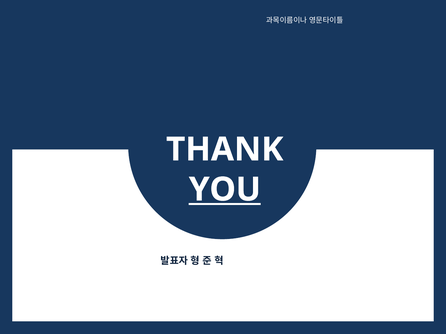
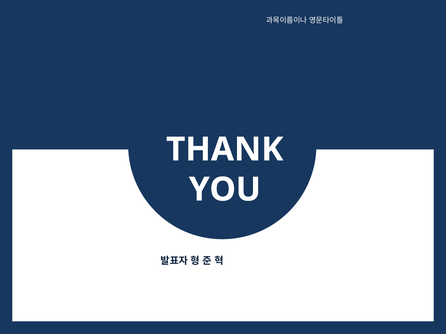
YOU underline: present -> none
